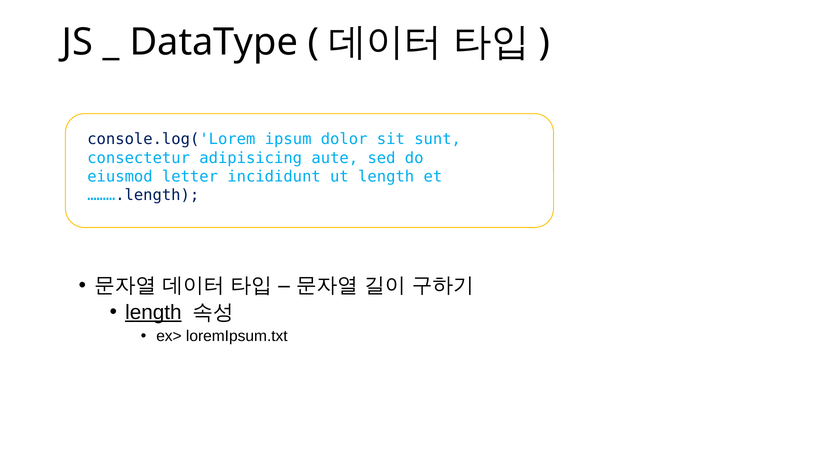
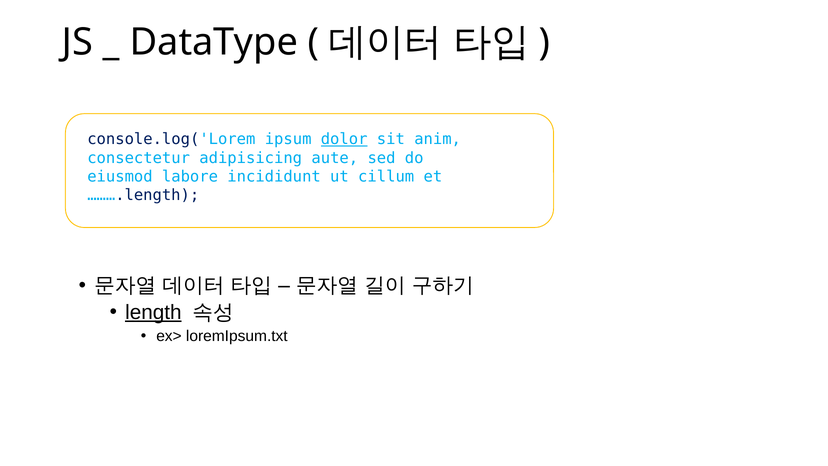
dolor underline: none -> present
sunt: sunt -> anim
letter: letter -> labore
ut length: length -> cillum
